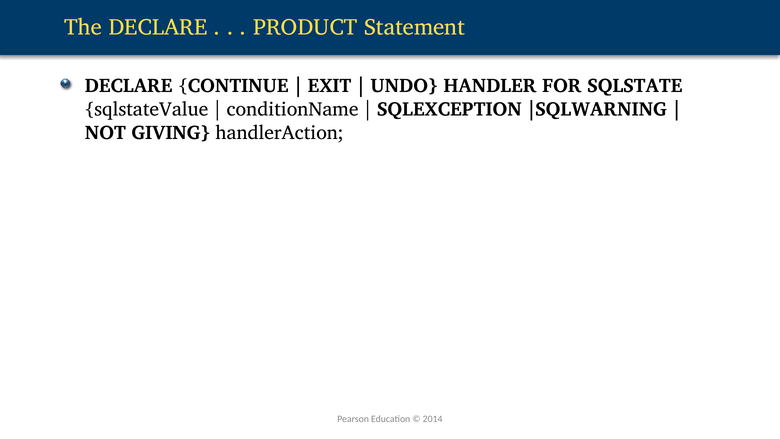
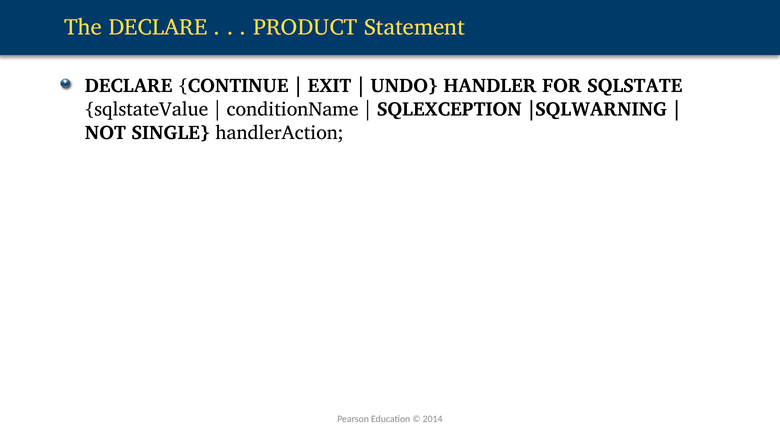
GIVING: GIVING -> SINGLE
